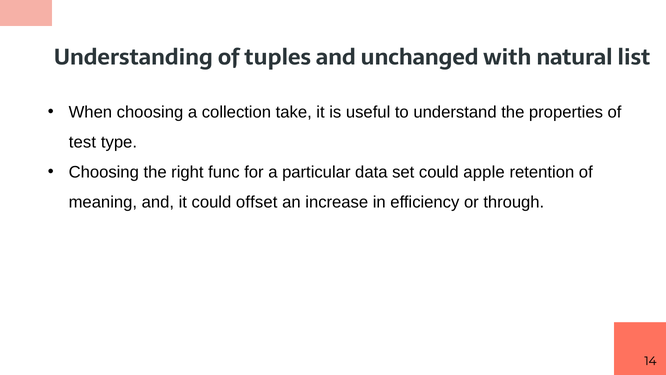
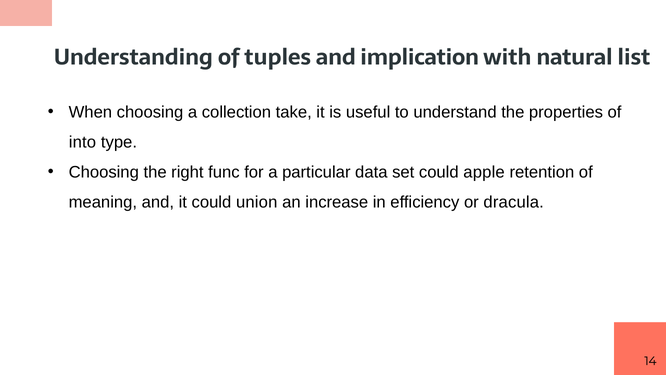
unchanged: unchanged -> implication
test: test -> into
offset: offset -> union
through: through -> dracula
